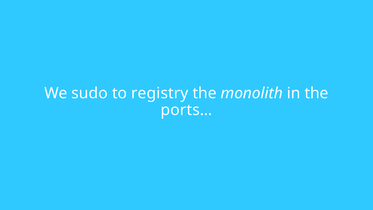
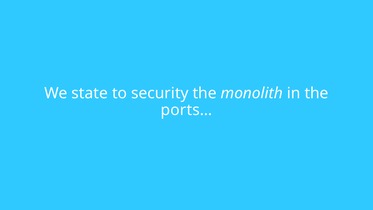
sudo: sudo -> state
registry: registry -> security
